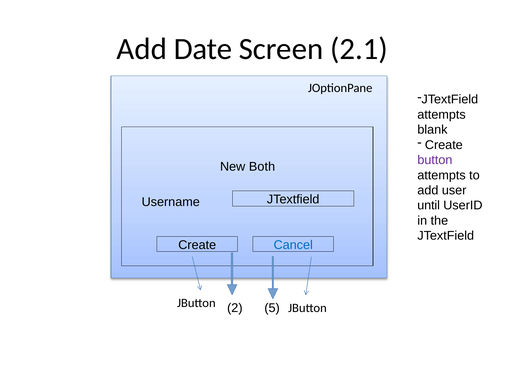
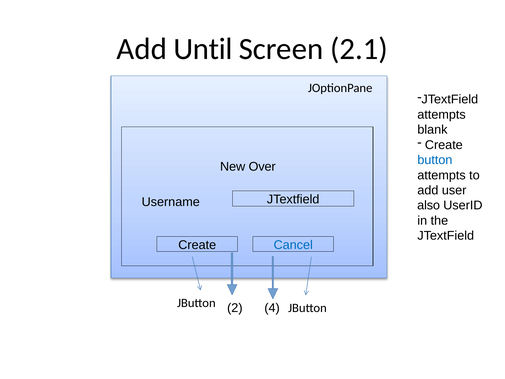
Date: Date -> Until
button colour: purple -> blue
Both: Both -> Over
until: until -> also
5: 5 -> 4
